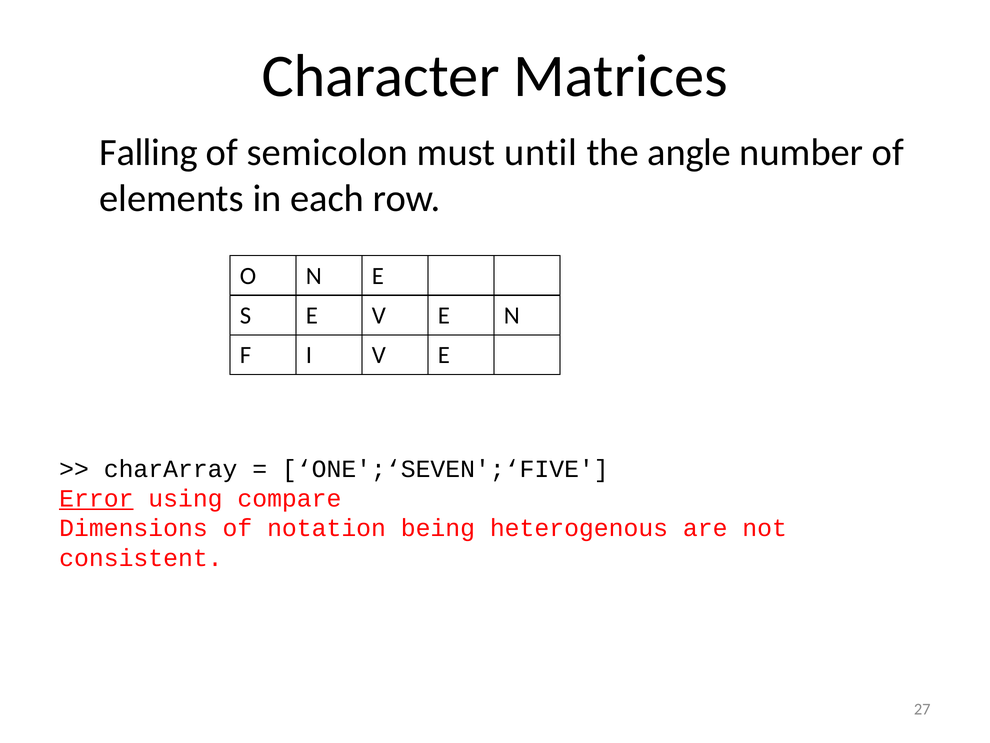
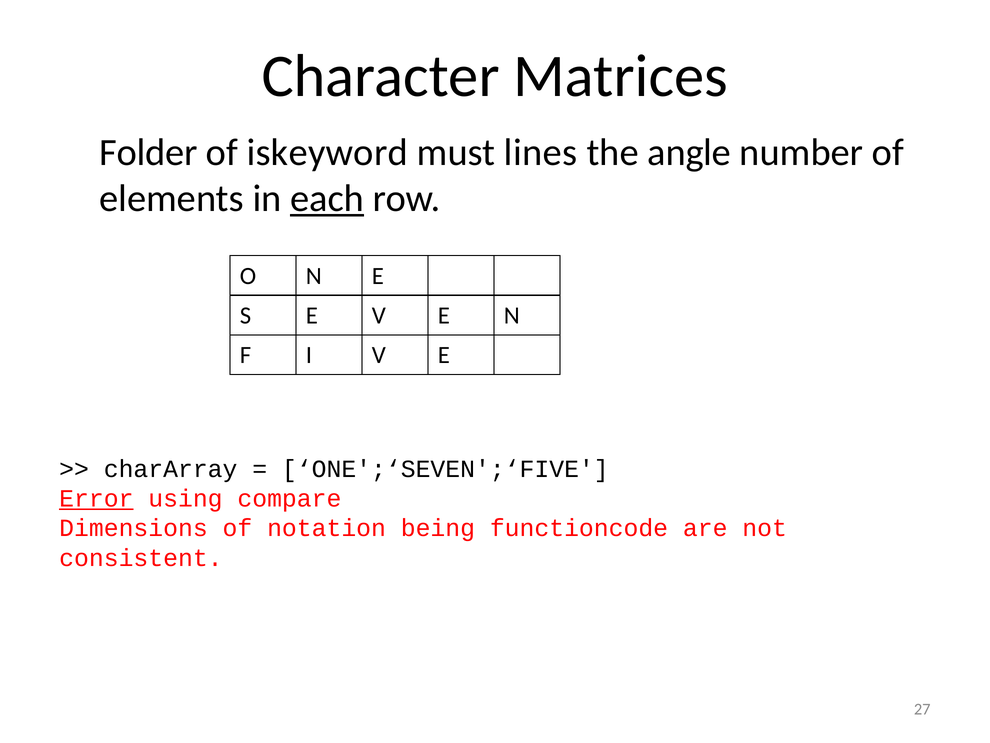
Falling: Falling -> Folder
semicolon: semicolon -> iskeyword
until: until -> lines
each underline: none -> present
heterogenous: heterogenous -> functioncode
